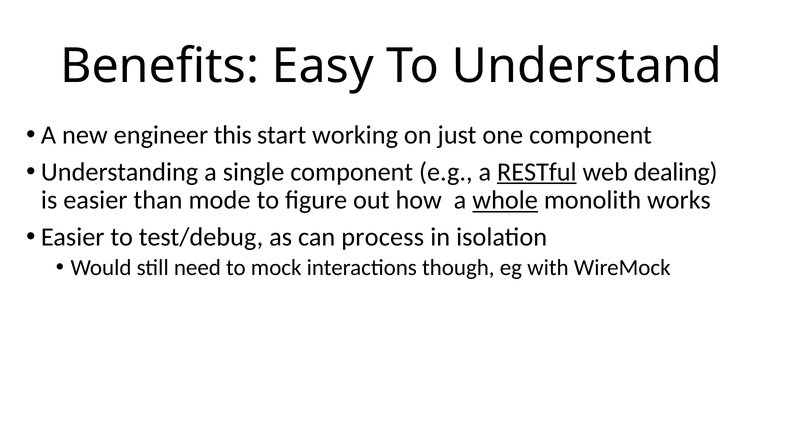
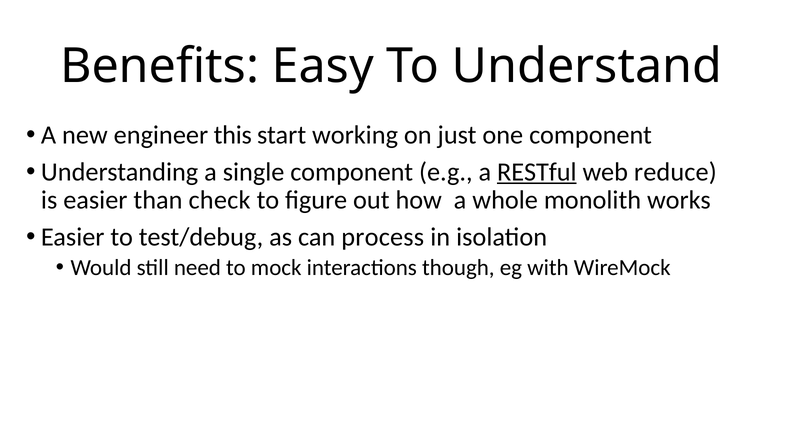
dealing: dealing -> reduce
mode: mode -> check
whole underline: present -> none
